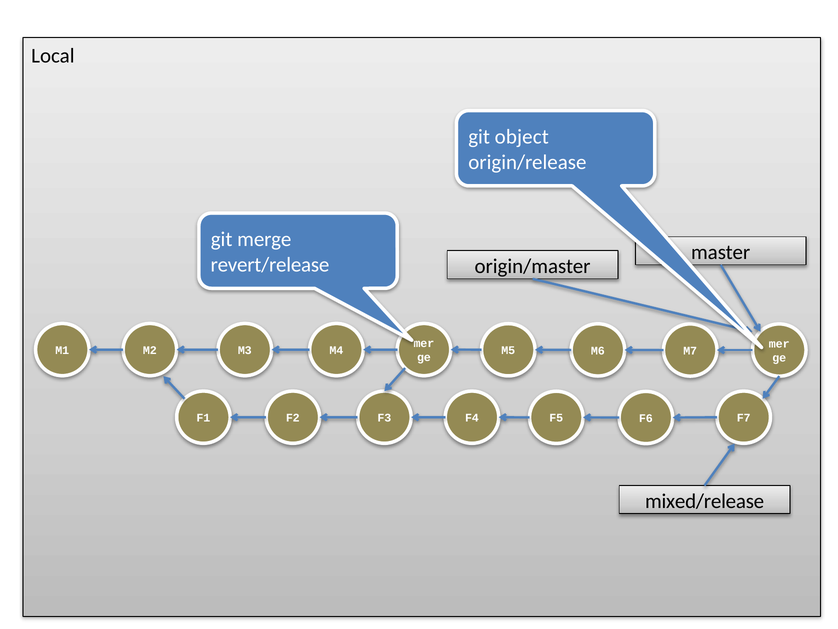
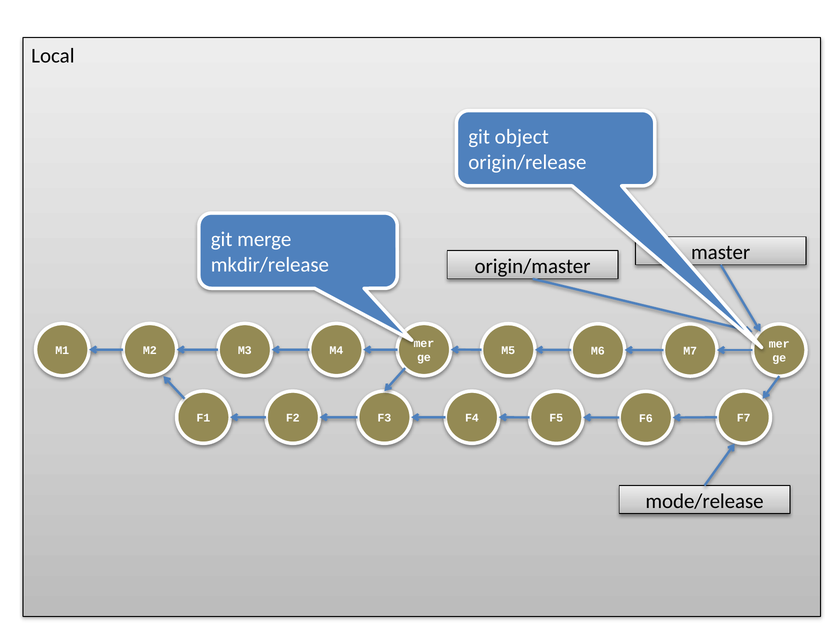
revert/release: revert/release -> mkdir/release
mixed/release: mixed/release -> mode/release
